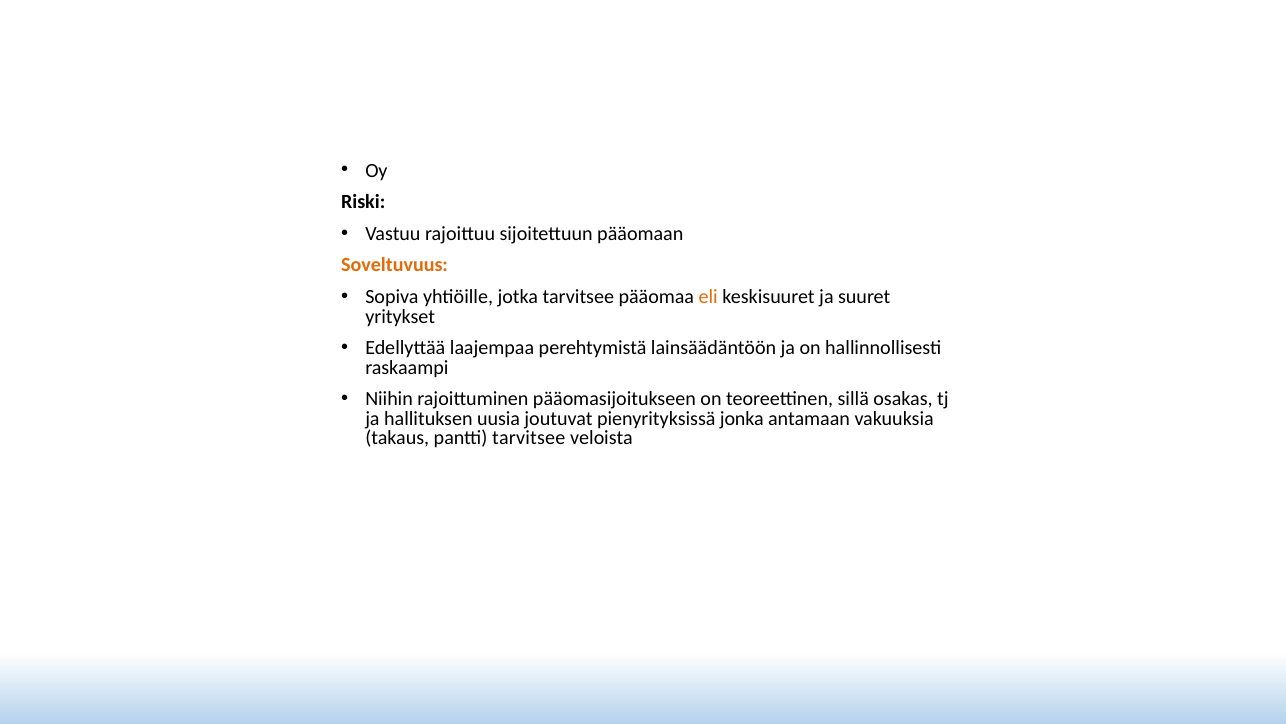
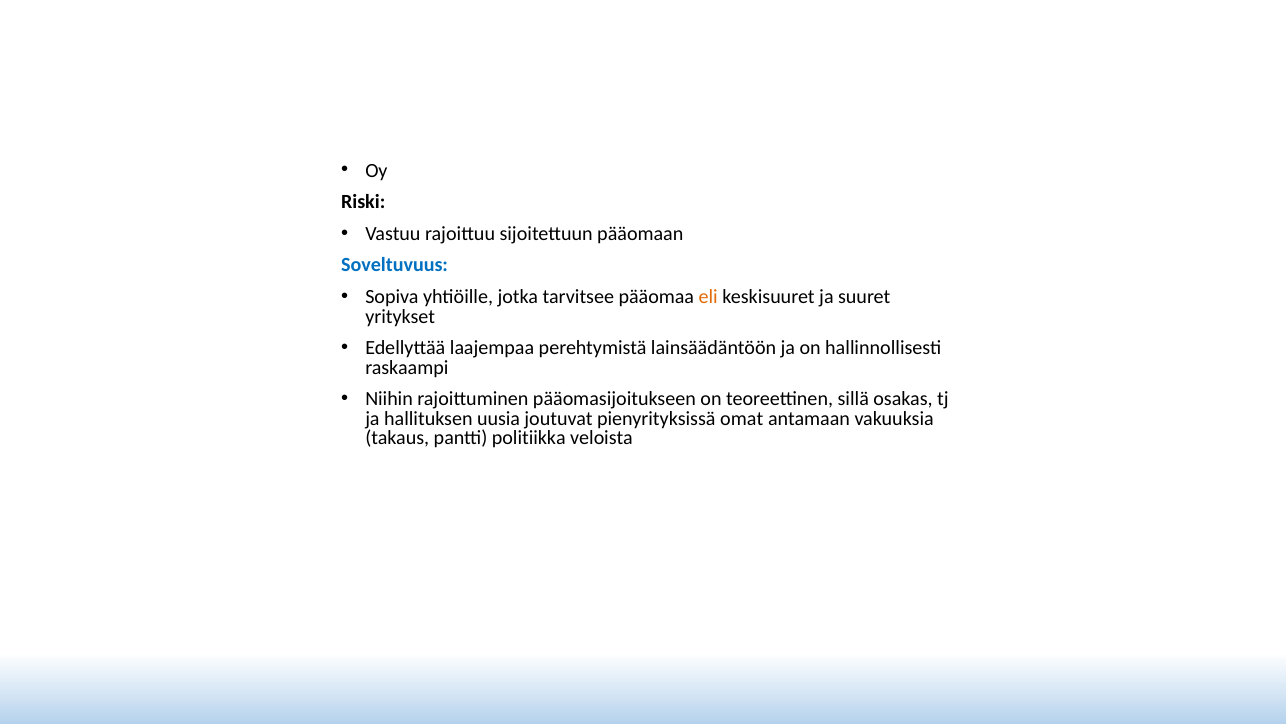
Soveltuvuus colour: orange -> blue
jonka: jonka -> omat
pantti tarvitsee: tarvitsee -> politiikka
